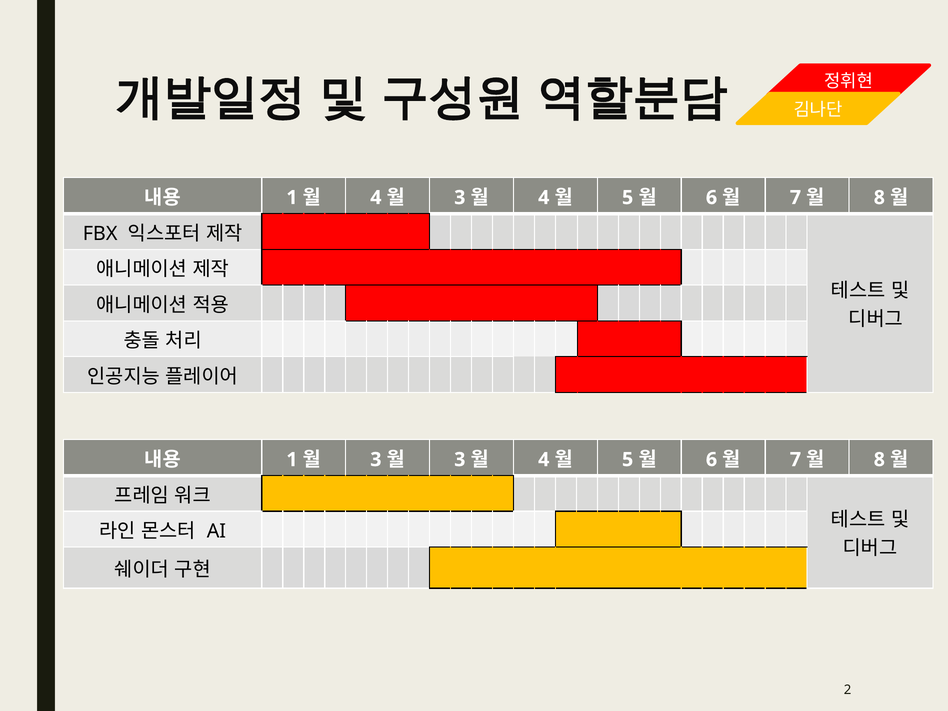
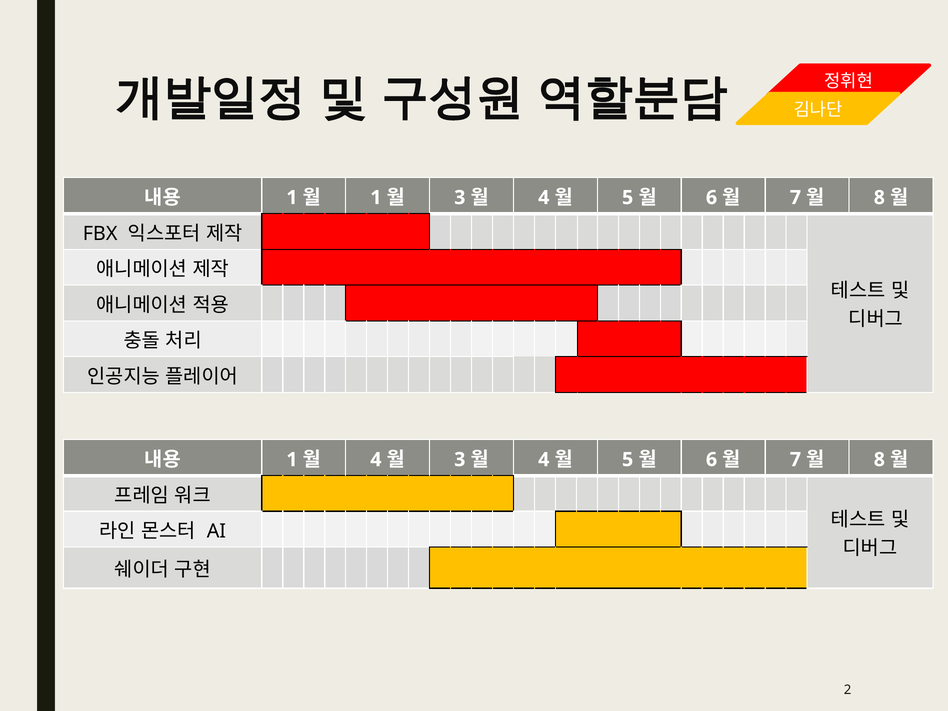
4 at (376, 198): 4 -> 1
3 at (376, 460): 3 -> 4
